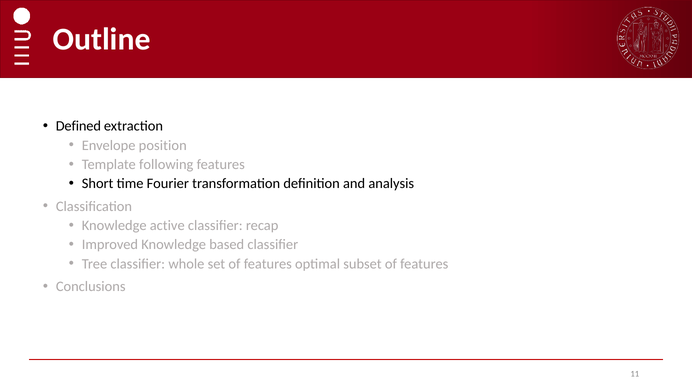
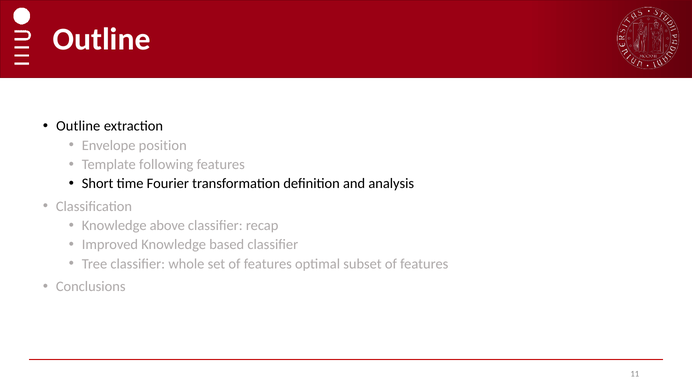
Defined at (78, 126): Defined -> Outline
active: active -> above
